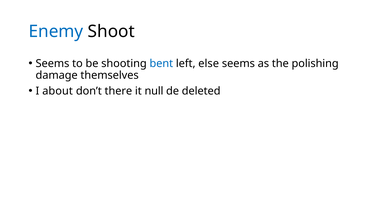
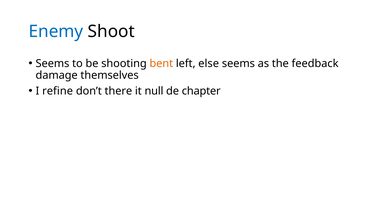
bent colour: blue -> orange
polishing: polishing -> feedback
about: about -> refine
deleted: deleted -> chapter
